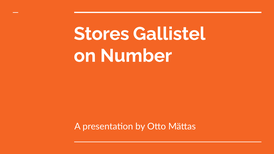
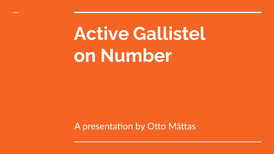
Stores: Stores -> Active
